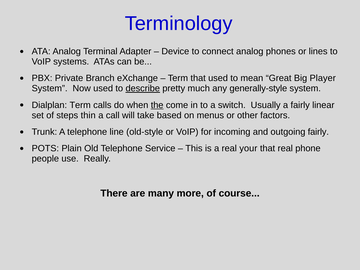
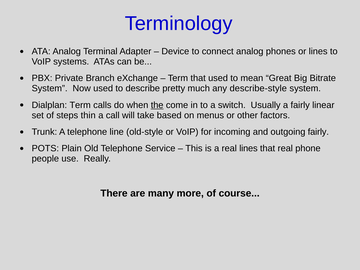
Player: Player -> Bitrate
describe underline: present -> none
generally-style: generally-style -> describe-style
real your: your -> lines
